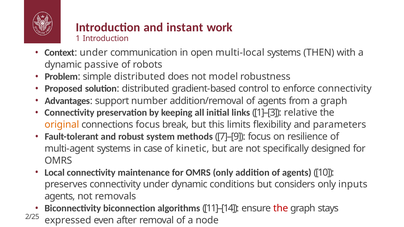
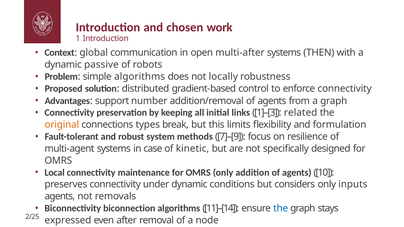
instant: instant -> chosen
Context under: under -> global
multi-local: multi-local -> multi-after
simple distributed: distributed -> algorithms
model: model -> locally
relative: relative -> related
connections focus: focus -> types
parameters: parameters -> formulation
the at (281, 209) colour: red -> blue
